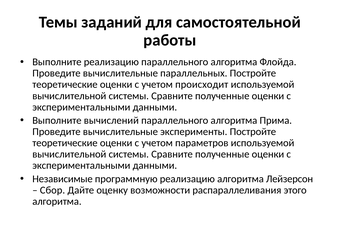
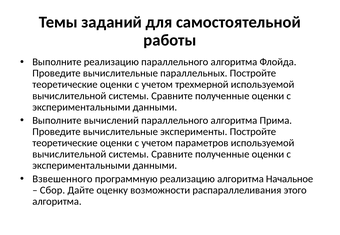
происходит: происходит -> трехмерной
Независимые: Независимые -> Взвешенного
Лейзерсон: Лейзерсон -> Начальное
